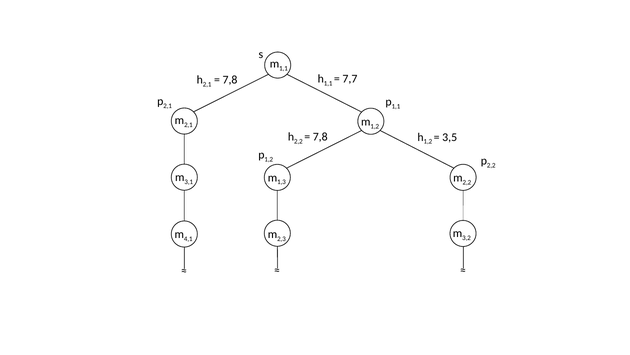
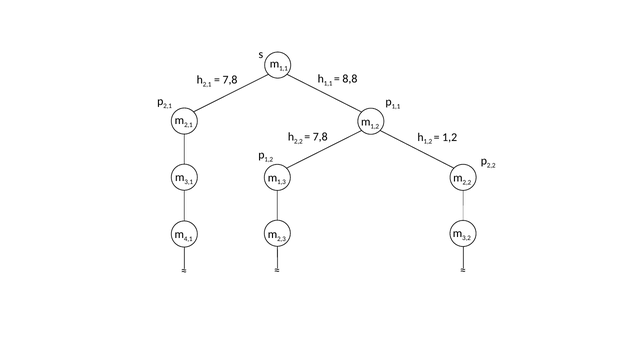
7,7: 7,7 -> 8,8
3,5 at (450, 137): 3,5 -> 1,2
